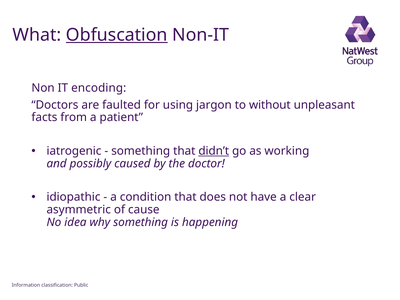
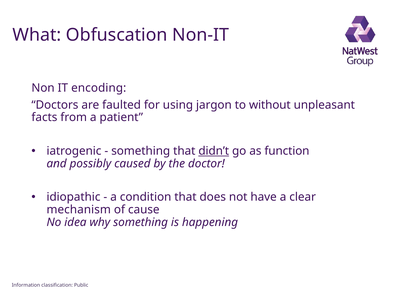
Obfuscation underline: present -> none
working: working -> function
asymmetric: asymmetric -> mechanism
